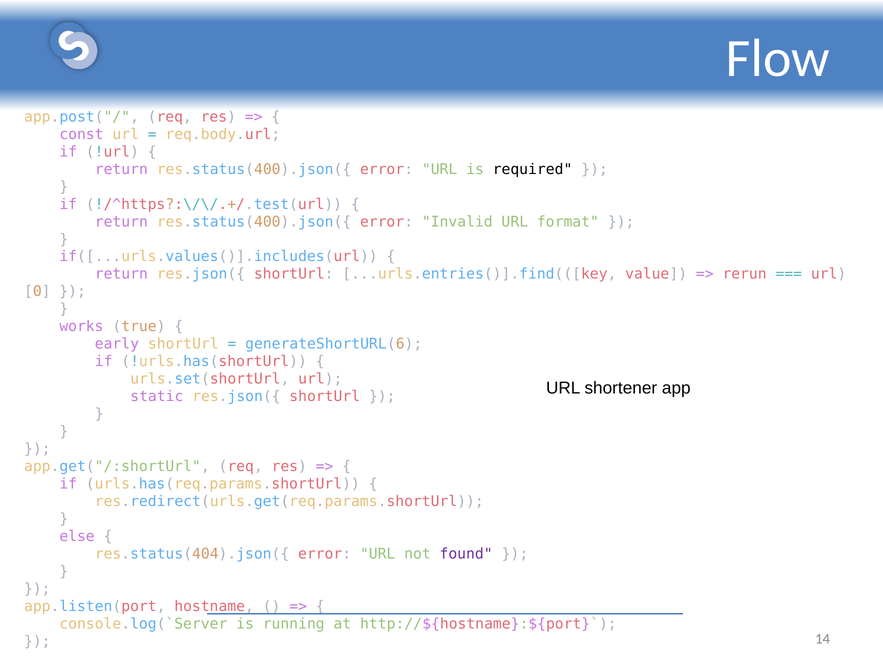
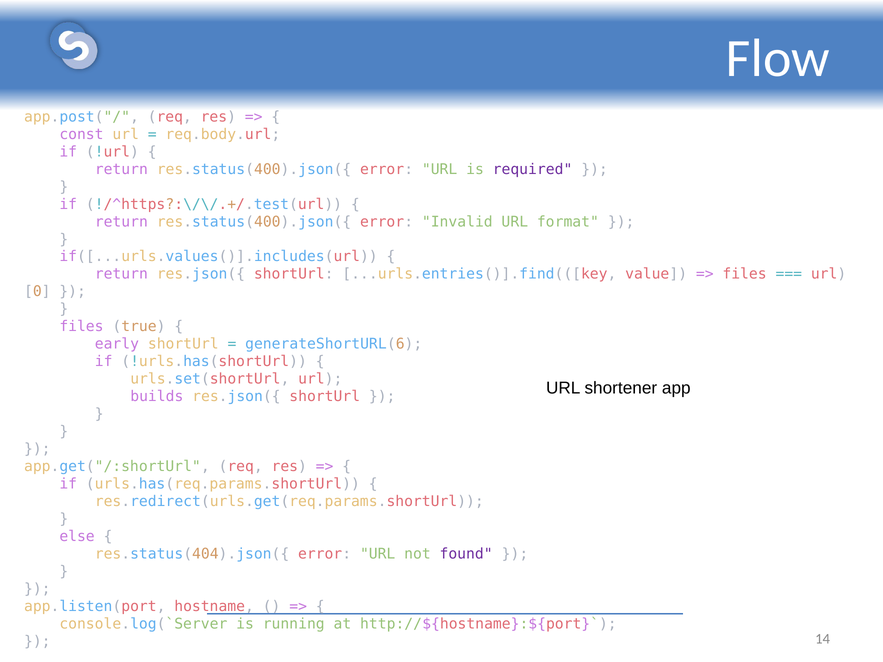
required colour: black -> purple
rerun at (745, 274): rerun -> files
works at (81, 327): works -> files
static: static -> builds
